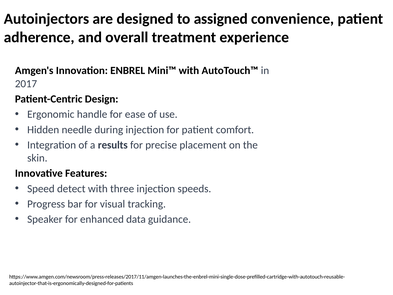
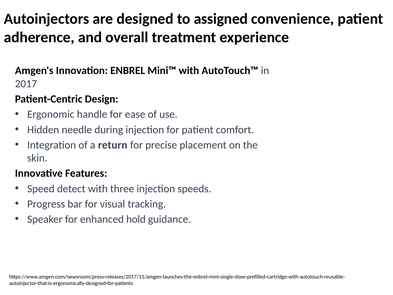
results: results -> return
data: data -> hold
